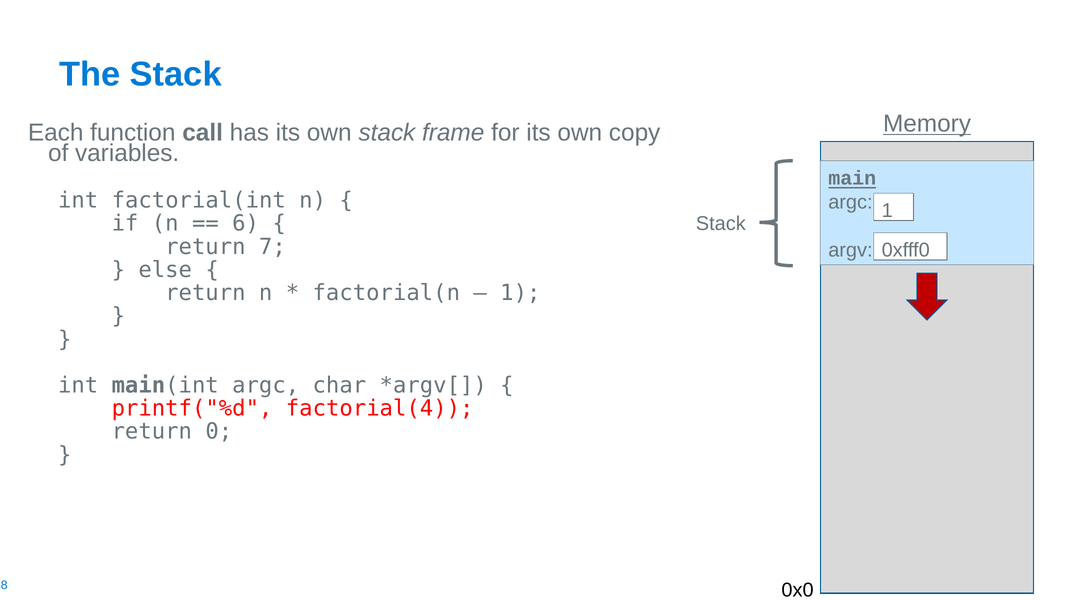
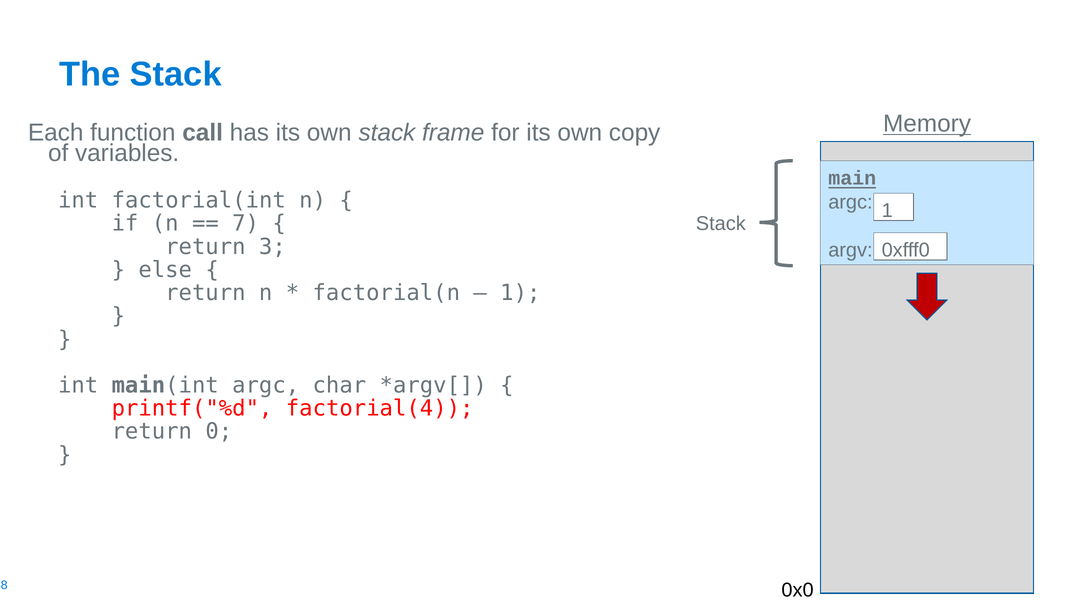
6: 6 -> 7
7: 7 -> 3
